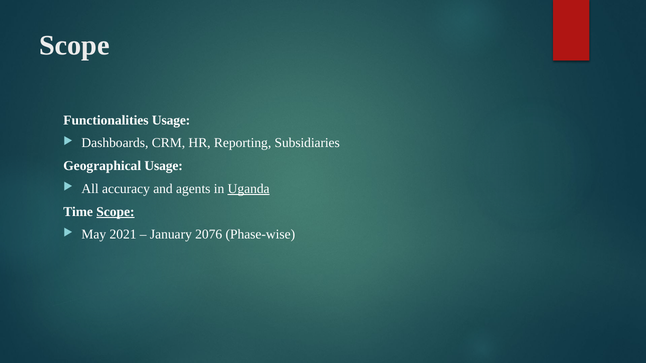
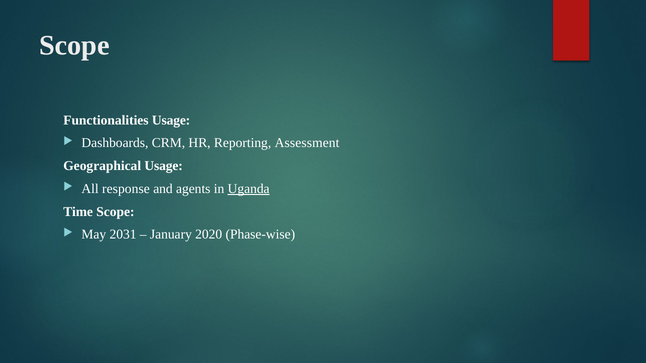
Subsidiaries: Subsidiaries -> Assessment
accuracy: accuracy -> response
Scope at (115, 212) underline: present -> none
2021: 2021 -> 2031
2076: 2076 -> 2020
